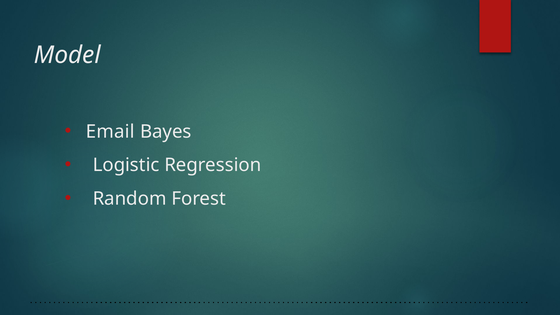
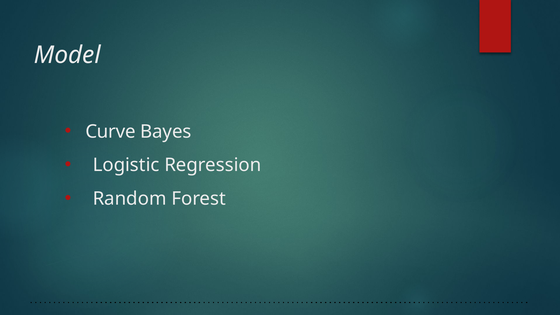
Email: Email -> Curve
